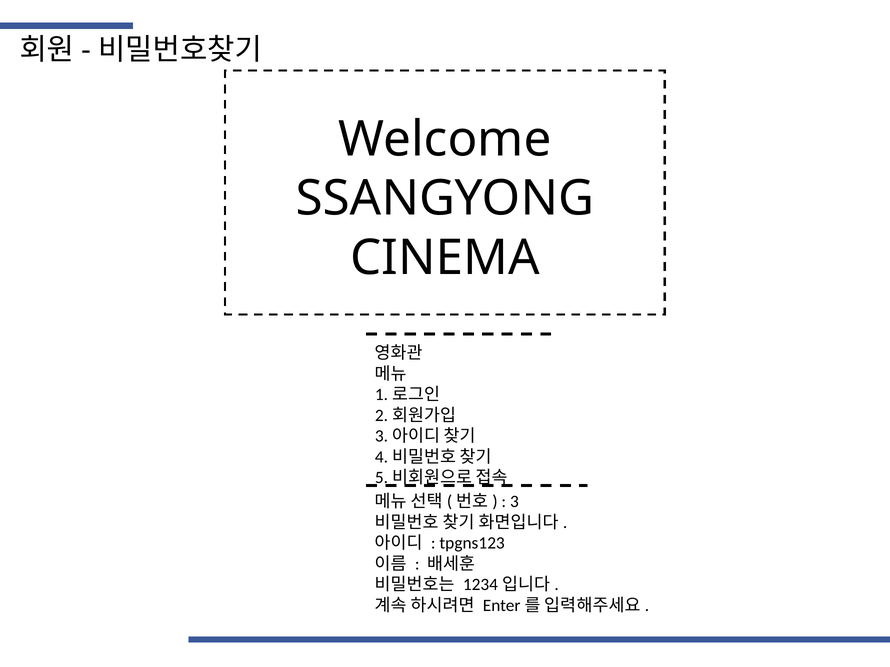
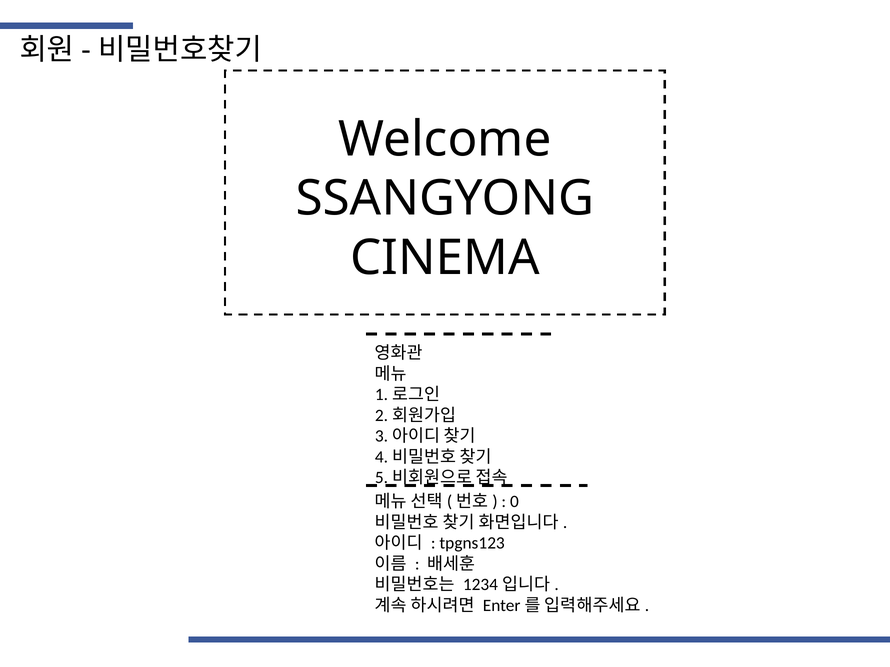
3 at (514, 502): 3 -> 0
